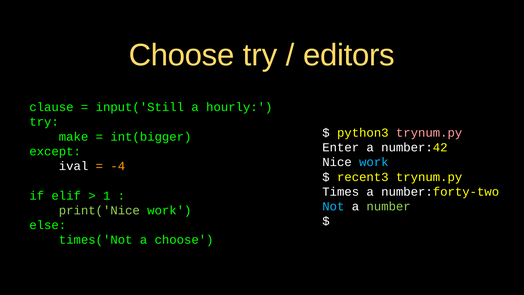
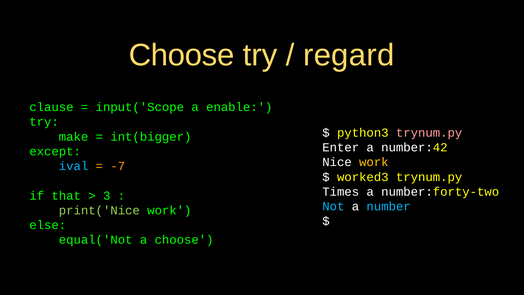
editors: editors -> regard
input('Still: input('Still -> input('Scope
hourly: hourly -> enable
work at (374, 162) colour: light blue -> yellow
ival colour: white -> light blue
-4: -4 -> -7
recent3: recent3 -> worked3
elif: elif -> that
1: 1 -> 3
number colour: light green -> light blue
times('Not: times('Not -> equal('Not
